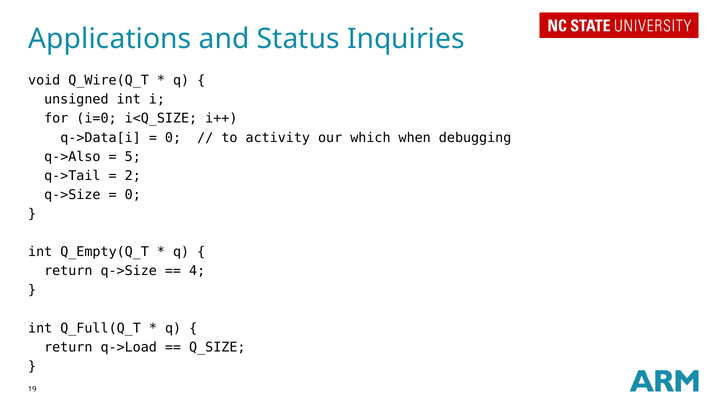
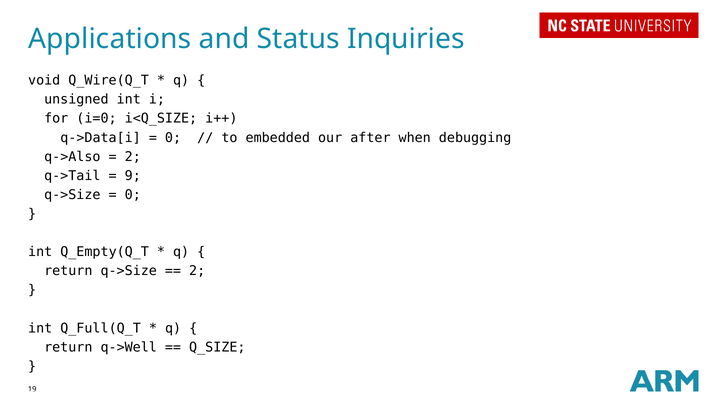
activity: activity -> embedded
which: which -> after
5 at (133, 157): 5 -> 2
2: 2 -> 9
4 at (197, 271): 4 -> 2
q->Load: q->Load -> q->Well
